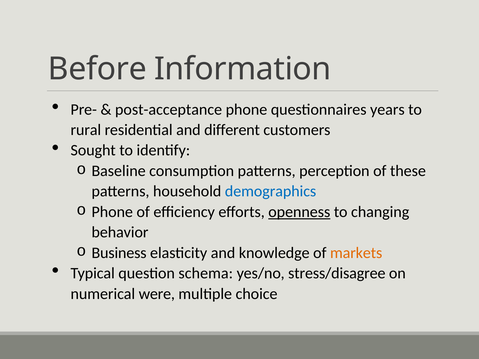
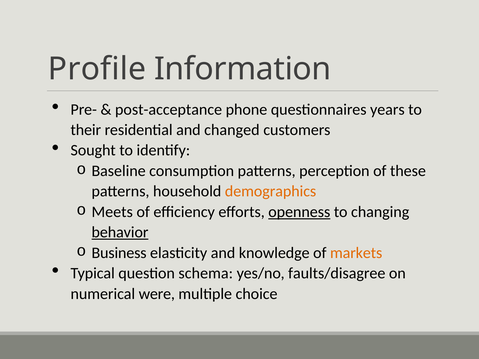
Before: Before -> Profile
rural: rural -> their
different: different -> changed
demographics colour: blue -> orange
Phone at (112, 212): Phone -> Meets
behavior underline: none -> present
stress/disagree: stress/disagree -> faults/disagree
